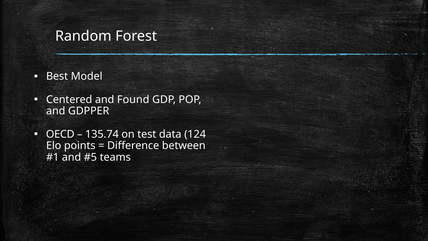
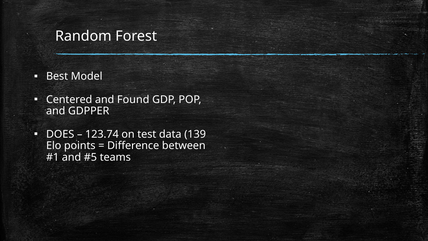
OECD: OECD -> DOES
135.74: 135.74 -> 123.74
124: 124 -> 139
